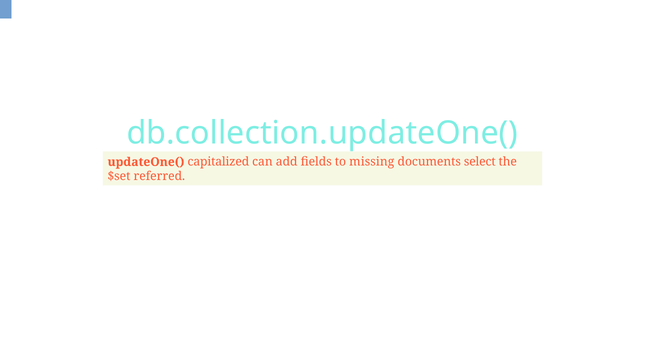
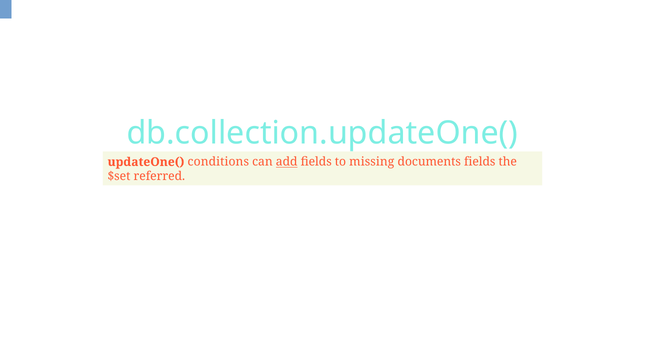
capitalized: capitalized -> conditions
add underline: none -> present
documents select: select -> fields
